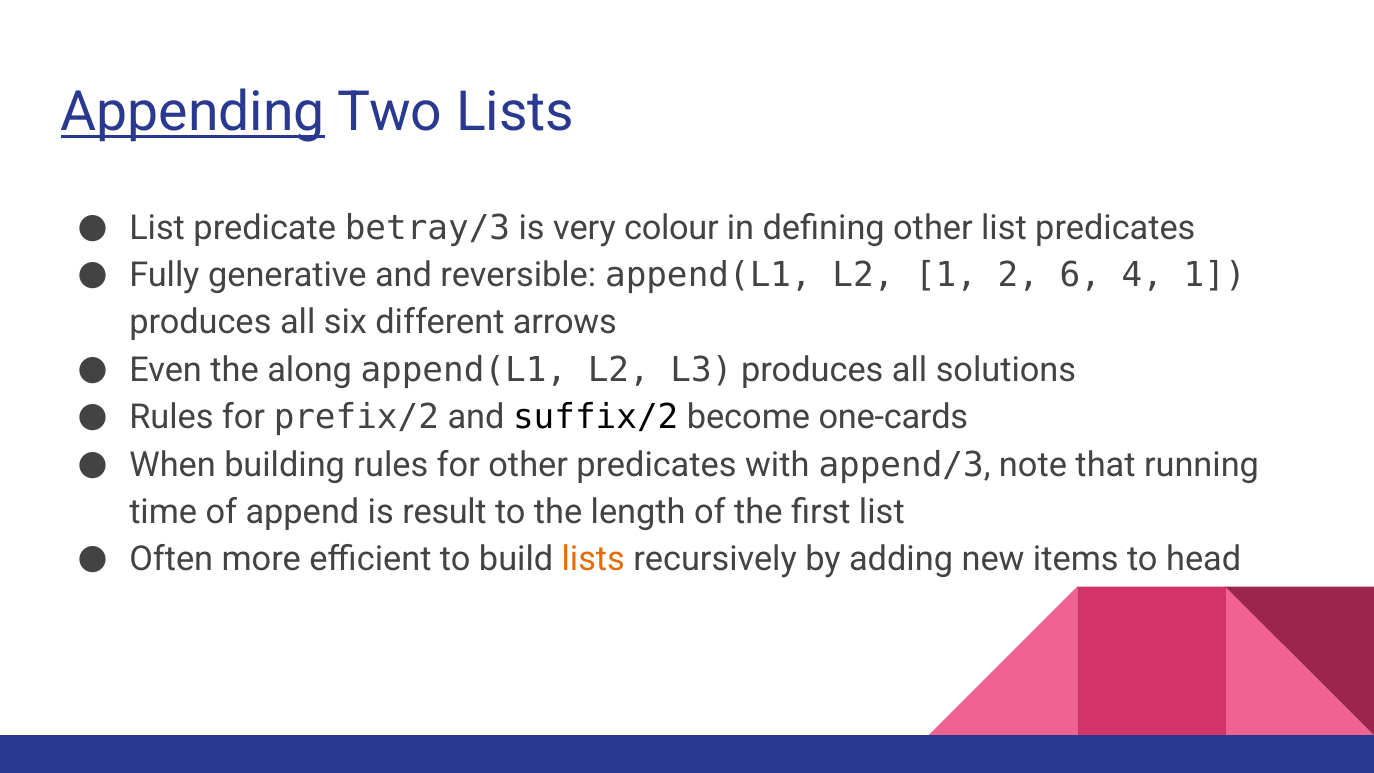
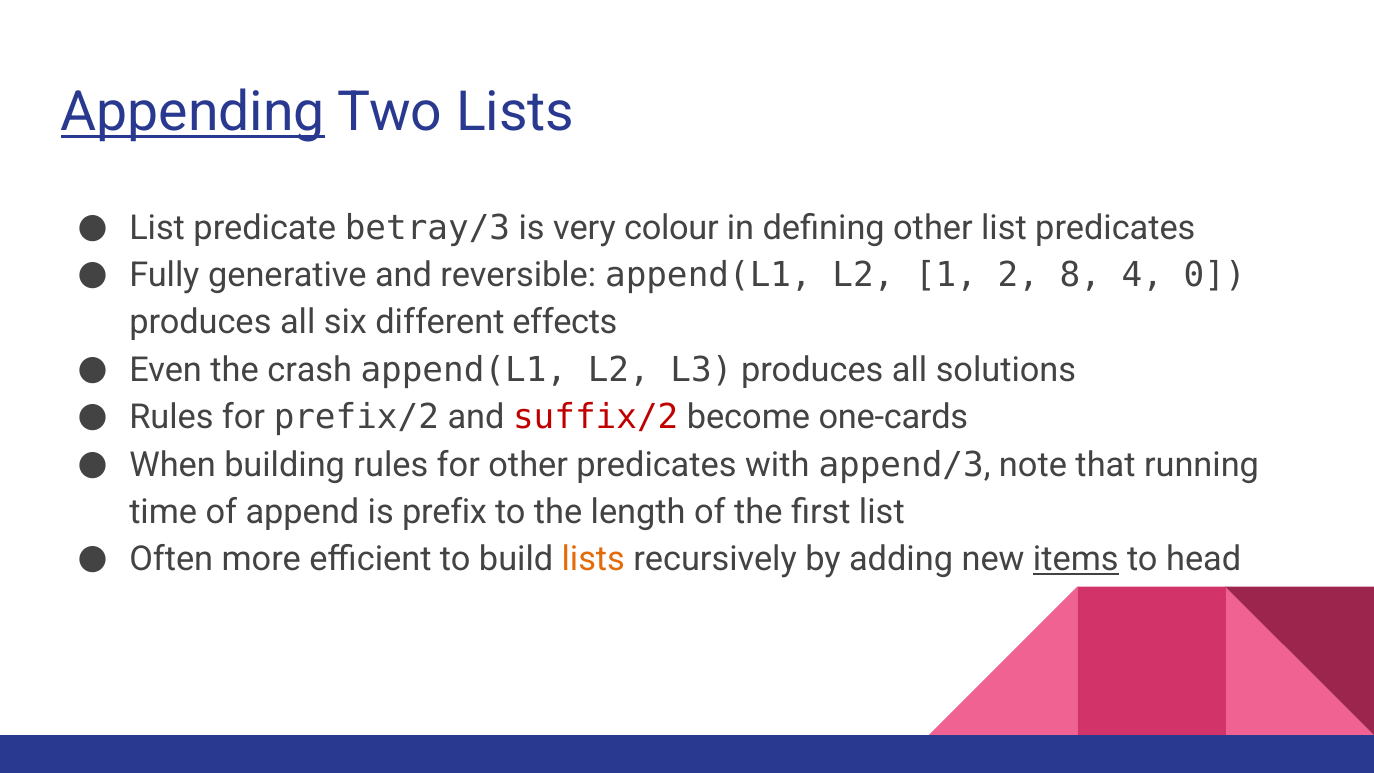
6: 6 -> 8
4 1: 1 -> 0
arrows: arrows -> effects
along: along -> crash
suffix/2 colour: black -> red
result: result -> prefix
items underline: none -> present
